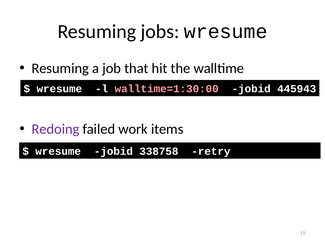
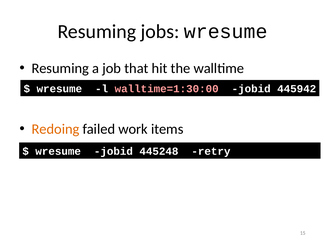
445943: 445943 -> 445942
Redoing colour: purple -> orange
338758: 338758 -> 445248
